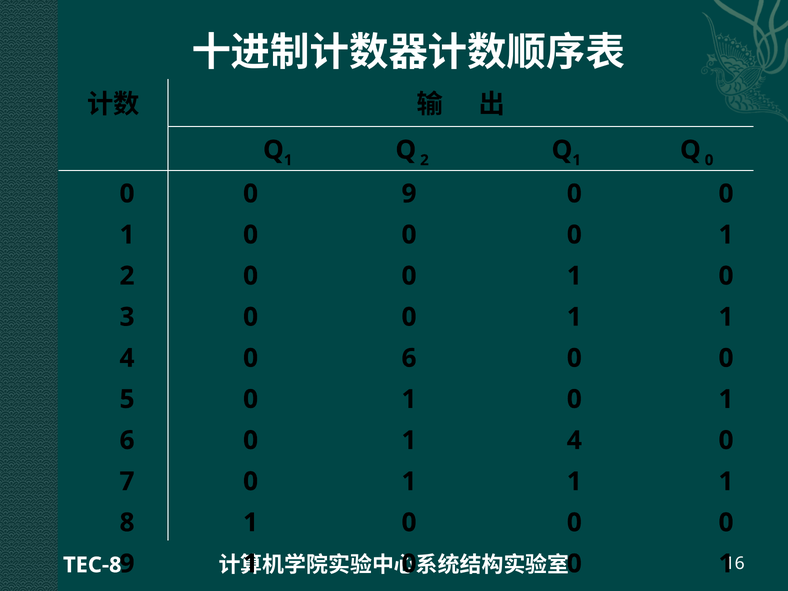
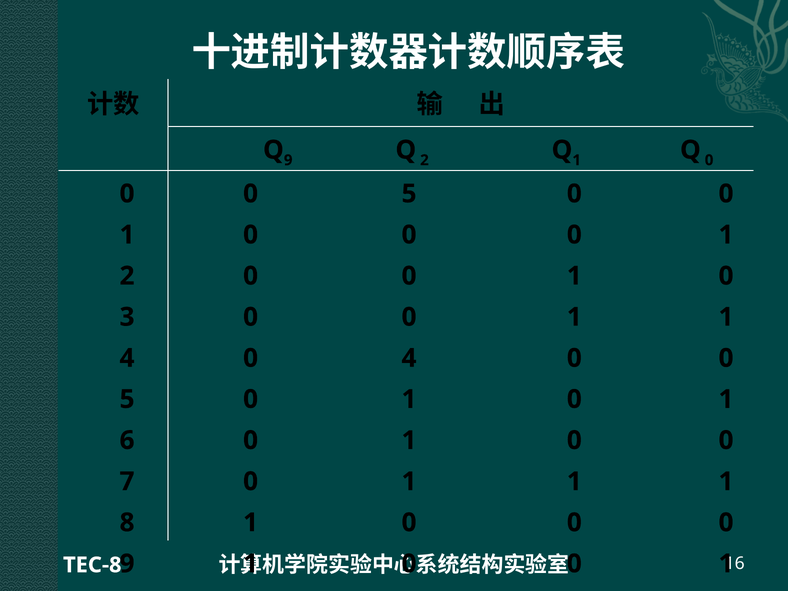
1 at (288, 160): 1 -> 9
0 9: 9 -> 5
0 6: 6 -> 4
4 at (574, 440): 4 -> 0
